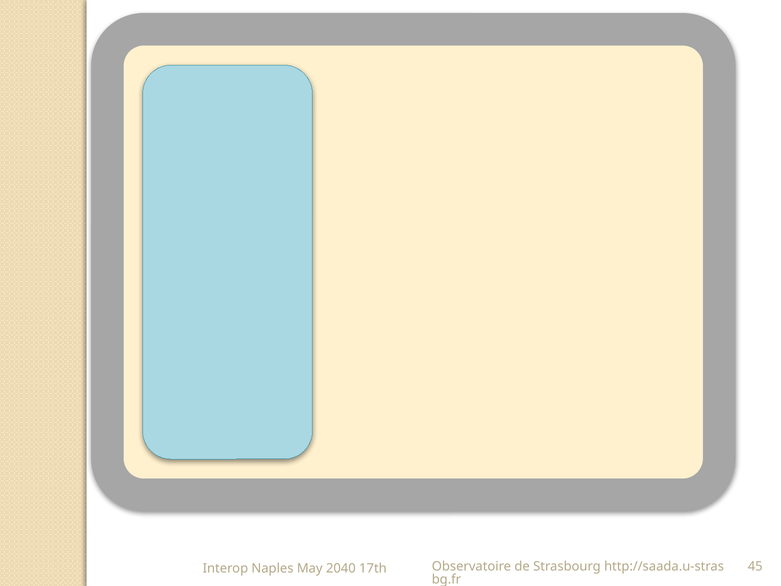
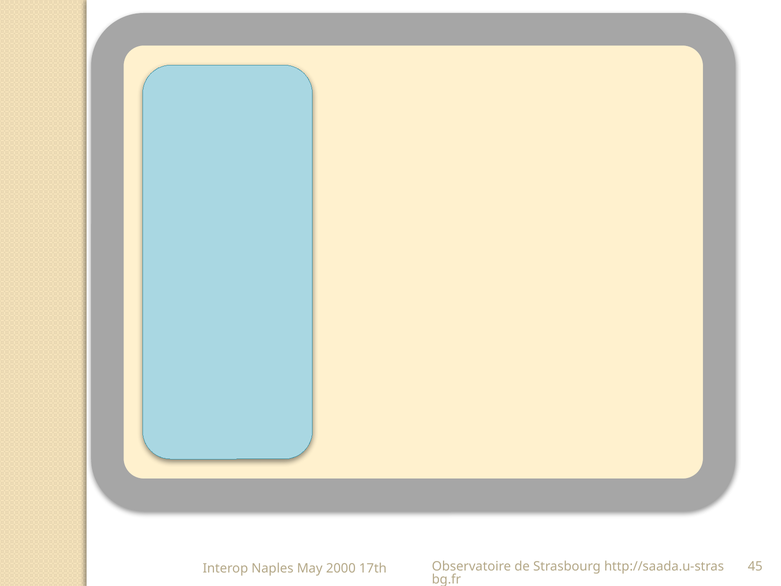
2040: 2040 -> 2000
